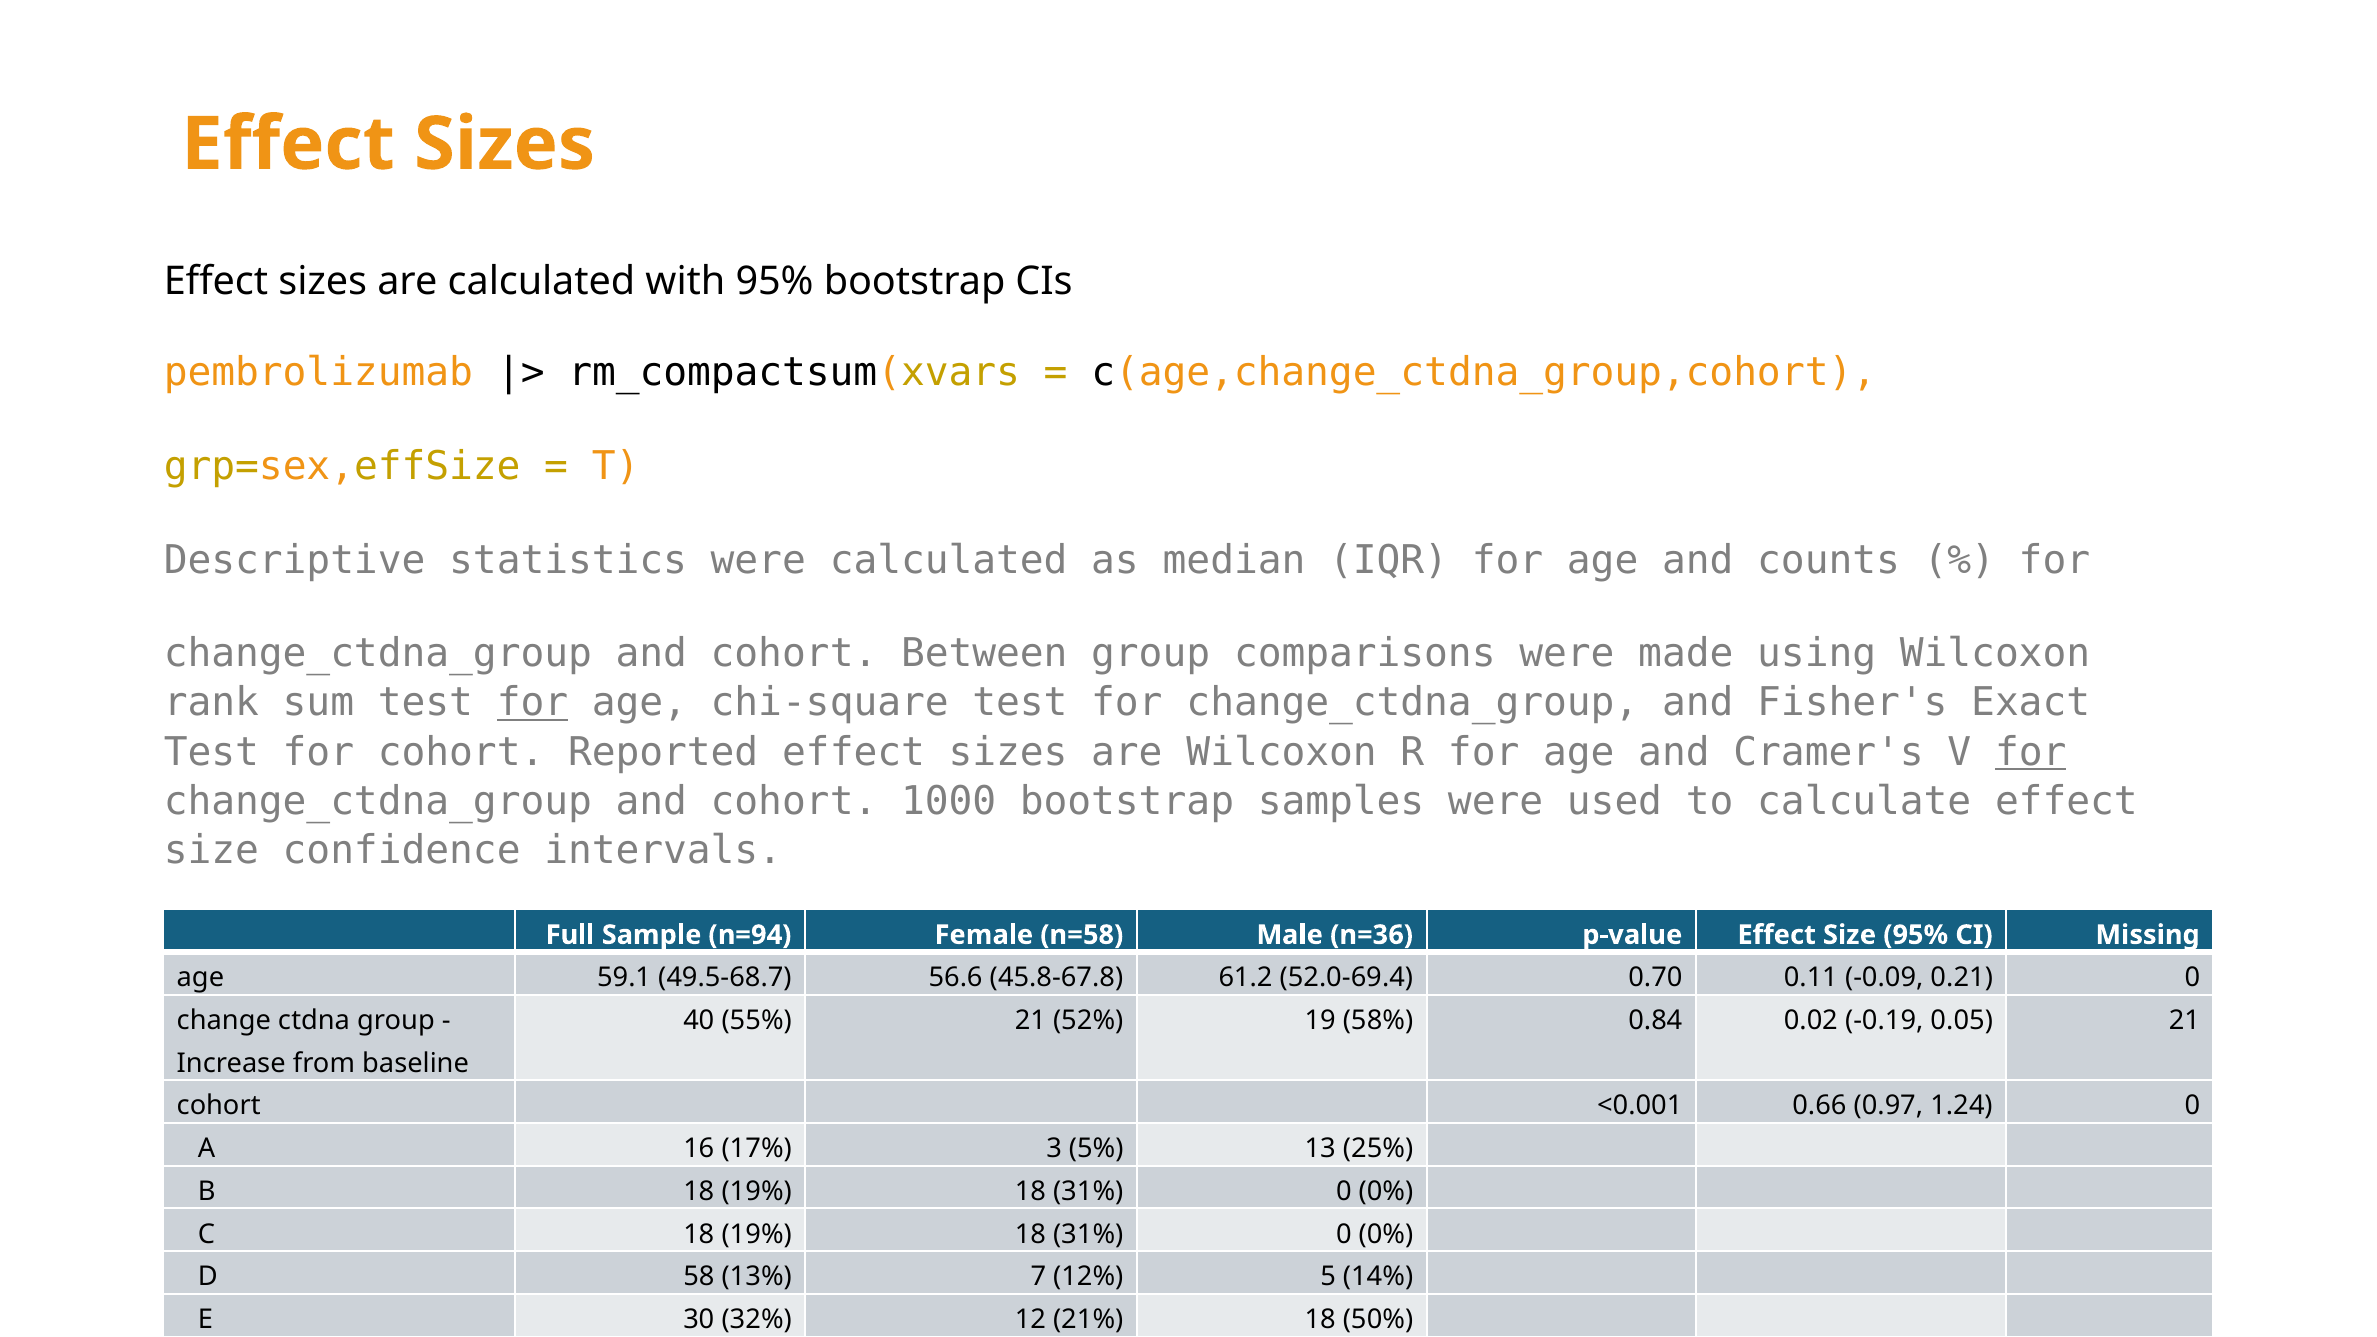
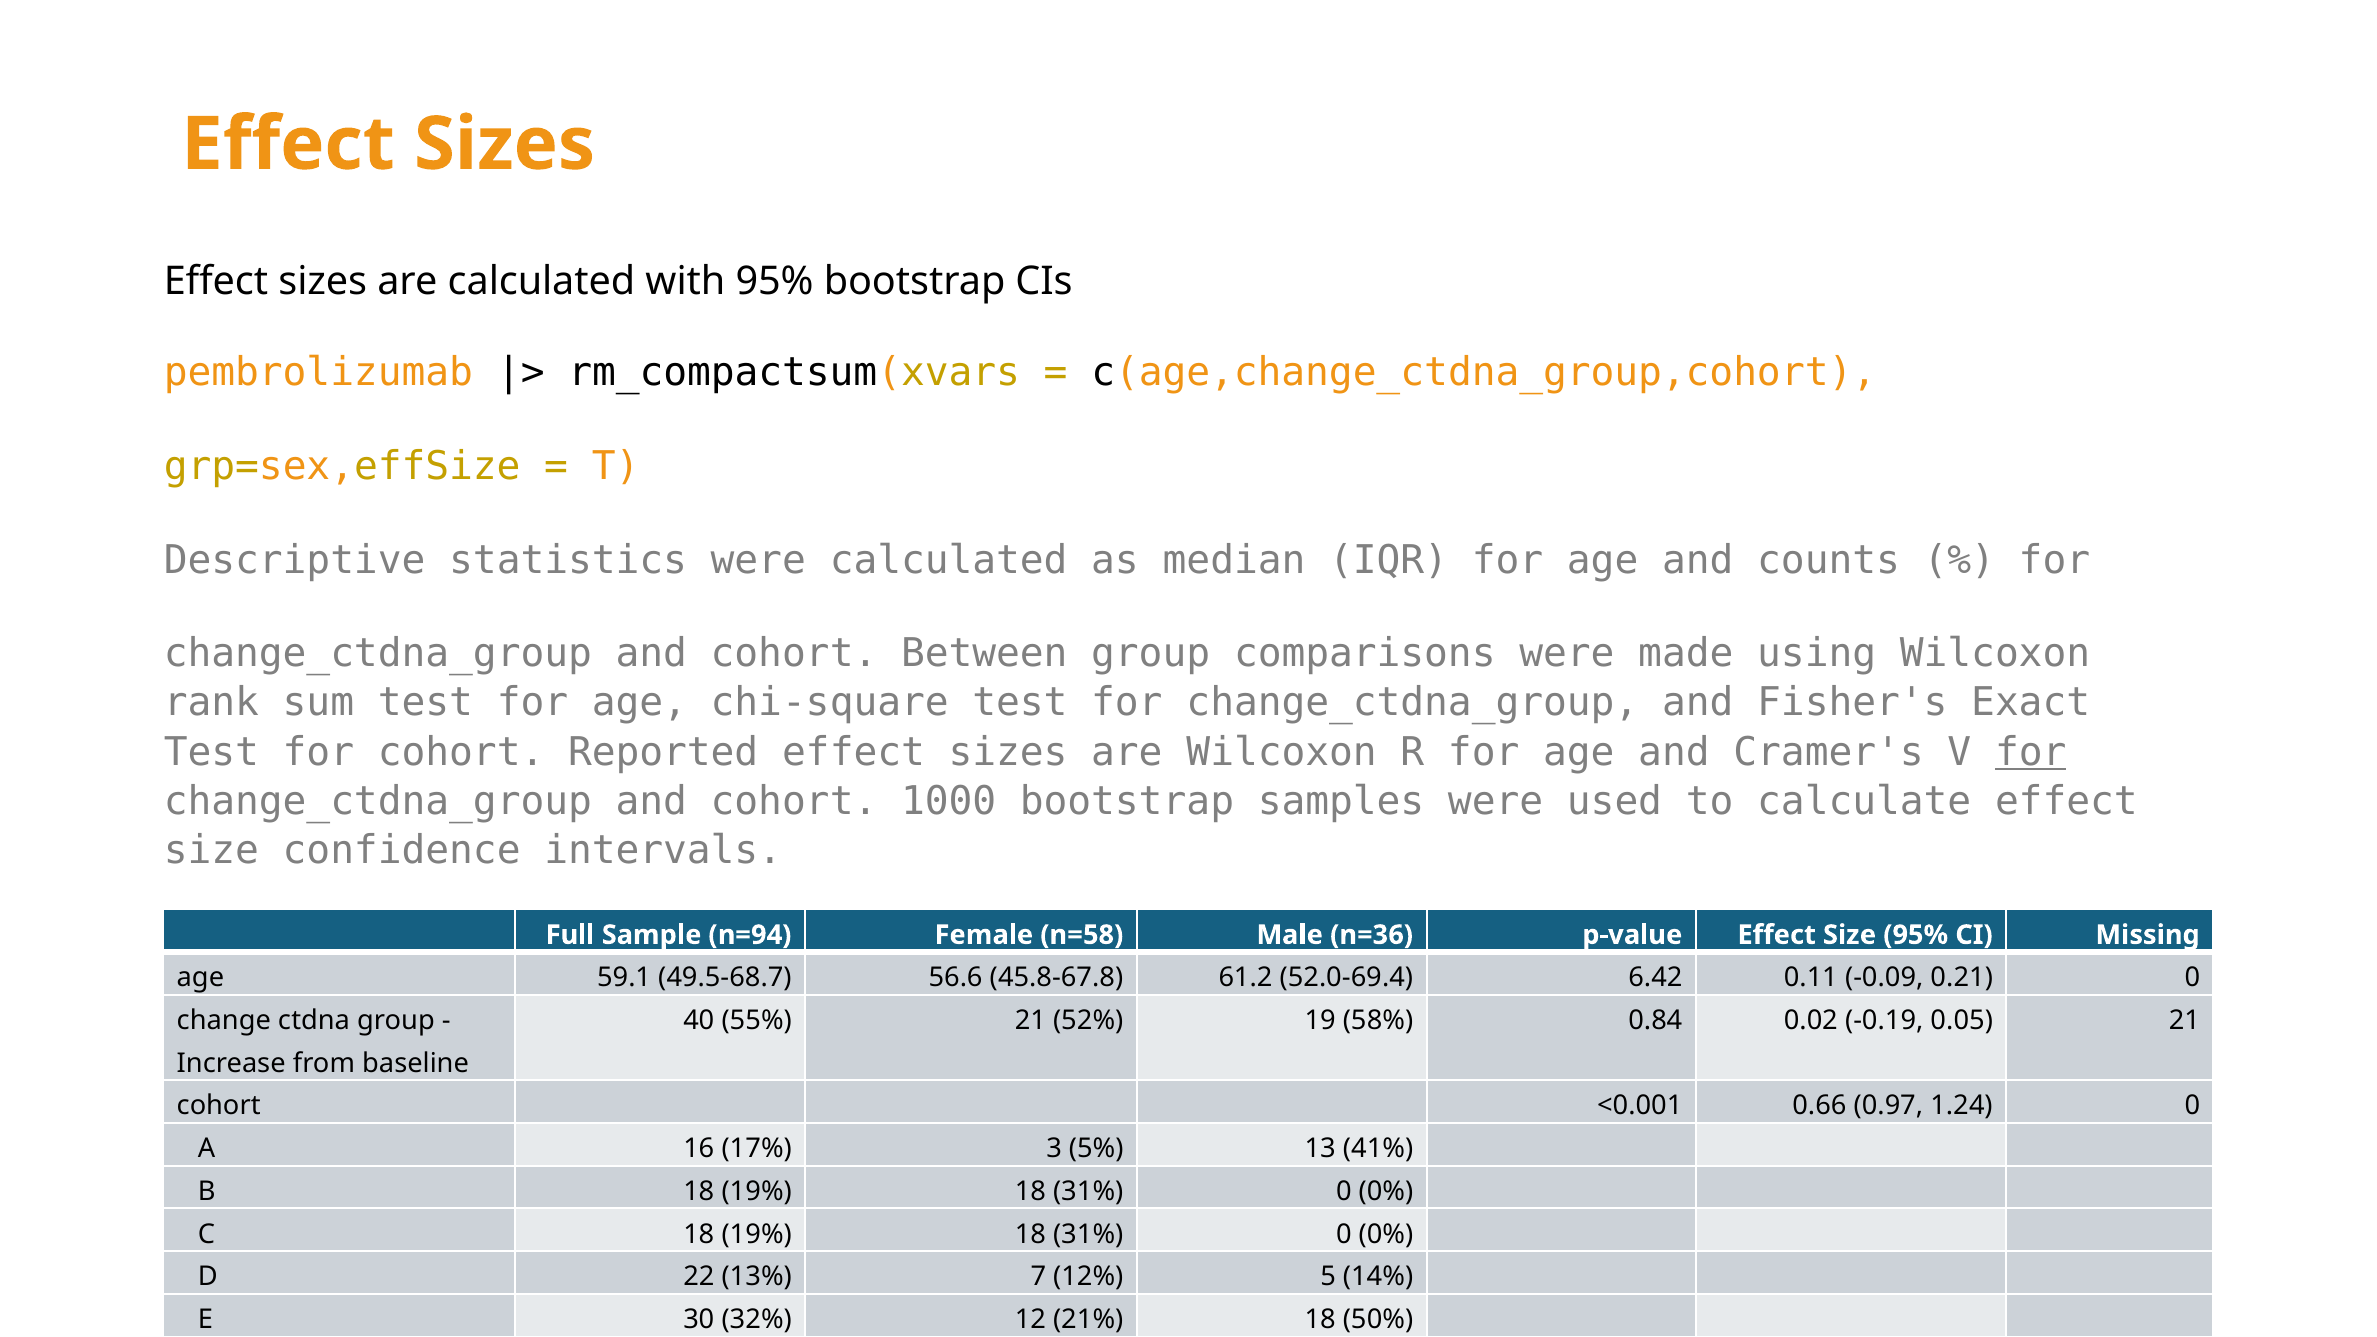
for at (533, 703) underline: present -> none
0.70: 0.70 -> 6.42
25%: 25% -> 41%
58: 58 -> 22
